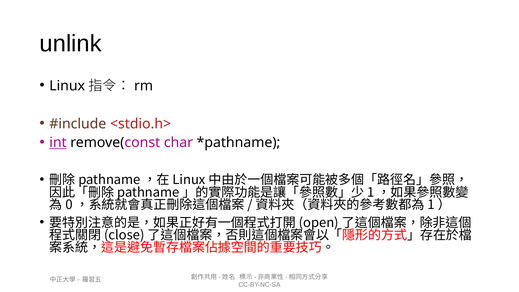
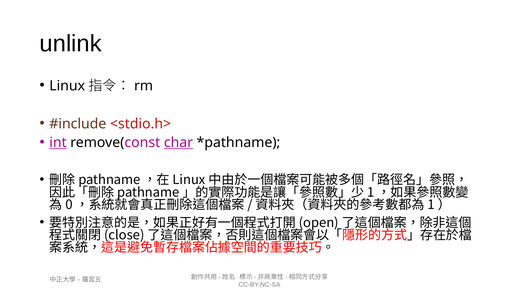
char underline: none -> present
